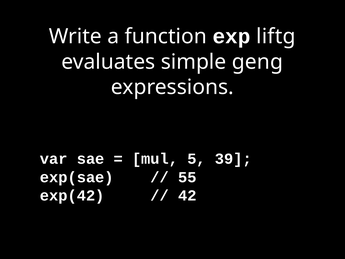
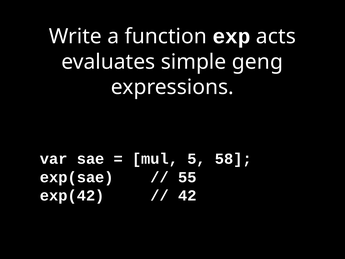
liftg: liftg -> acts
39: 39 -> 58
